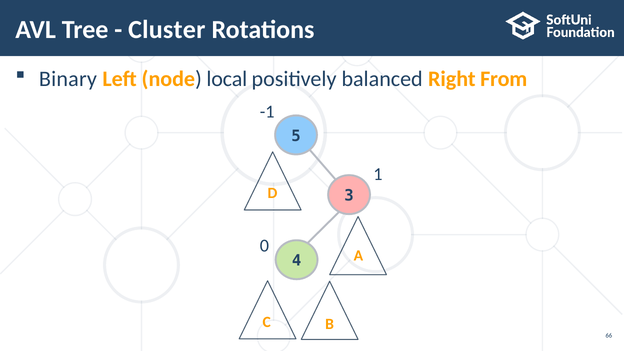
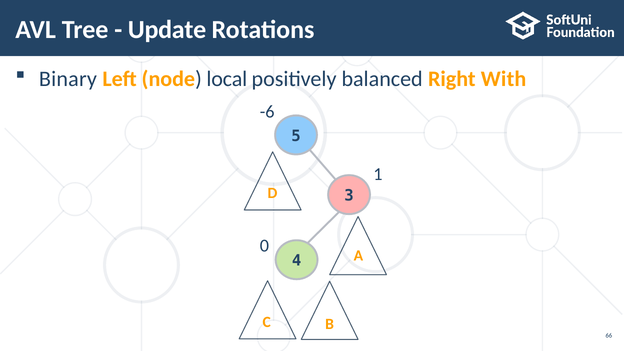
Cluster: Cluster -> Update
From: From -> With
-1: -1 -> -6
